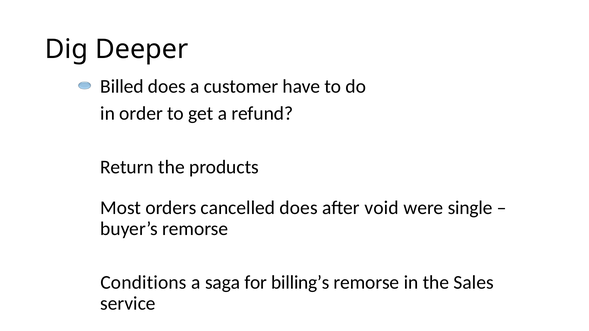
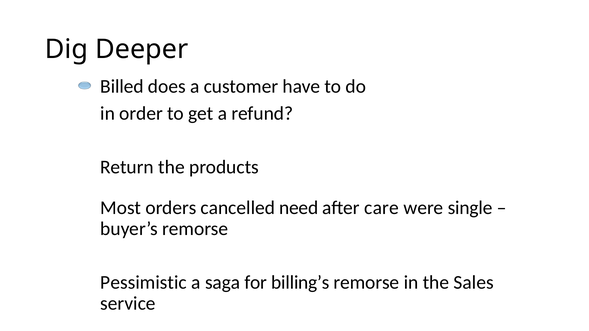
cancelled does: does -> need
void: void -> care
Conditions: Conditions -> Pessimistic
